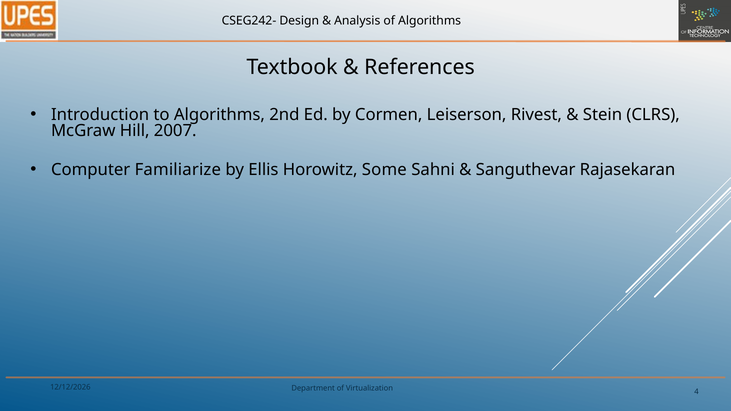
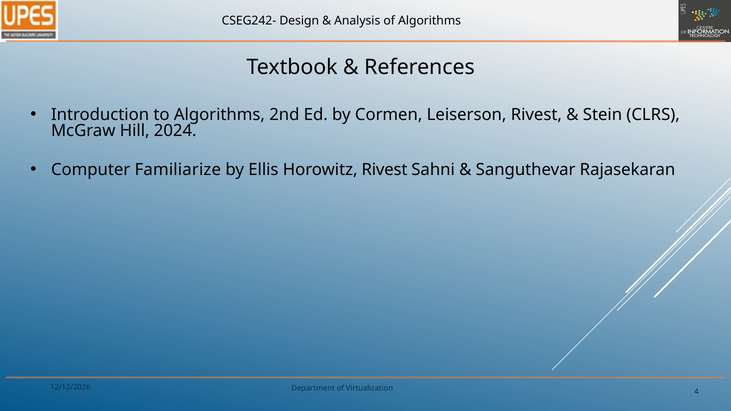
2007: 2007 -> 2024
Horowitz Some: Some -> Rivest
